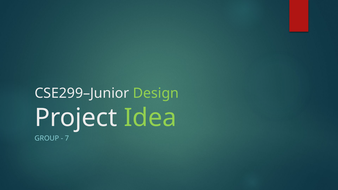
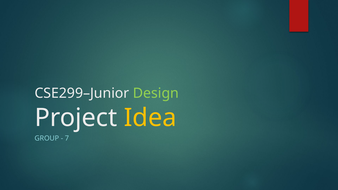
Idea colour: light green -> yellow
